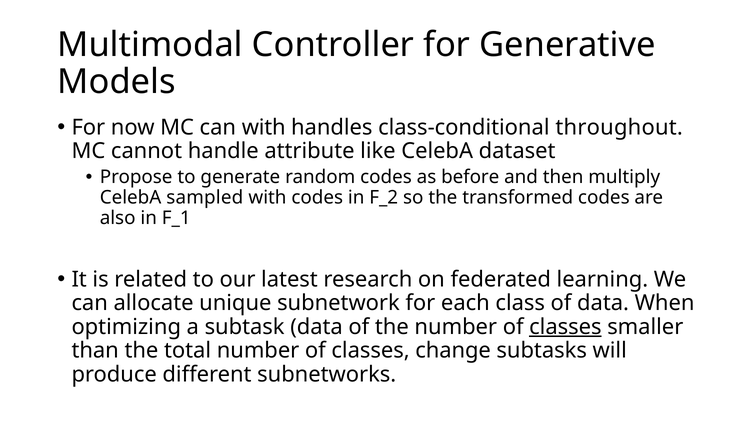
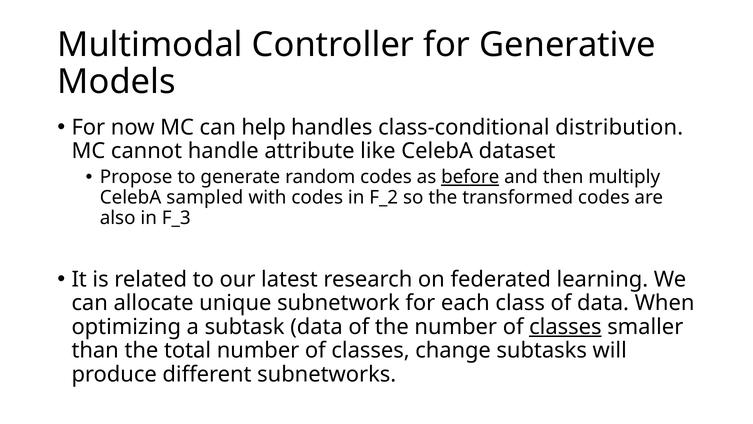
can with: with -> help
throughout: throughout -> distribution
before underline: none -> present
F_1: F_1 -> F_3
